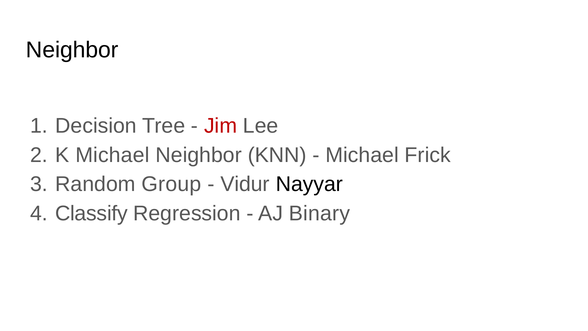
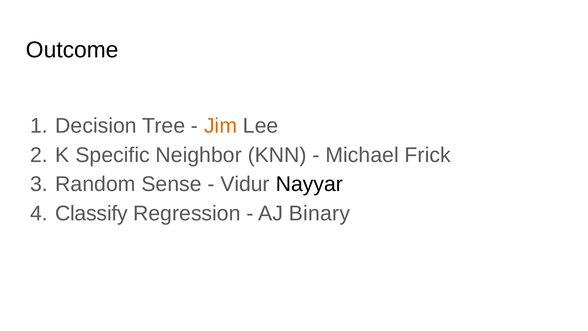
Neighbor at (72, 50): Neighbor -> Outcome
Jim colour: red -> orange
K Michael: Michael -> Specific
Group: Group -> Sense
